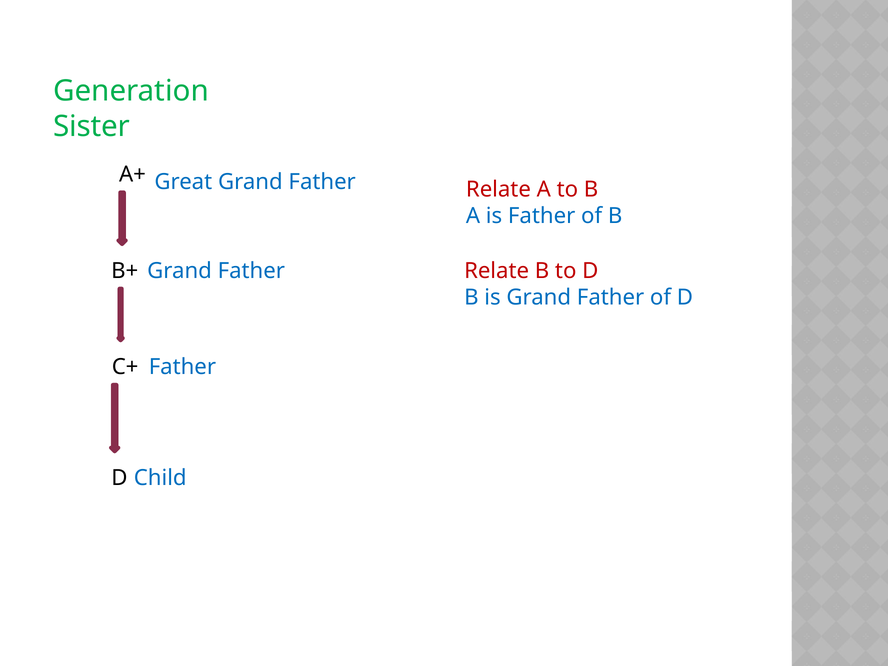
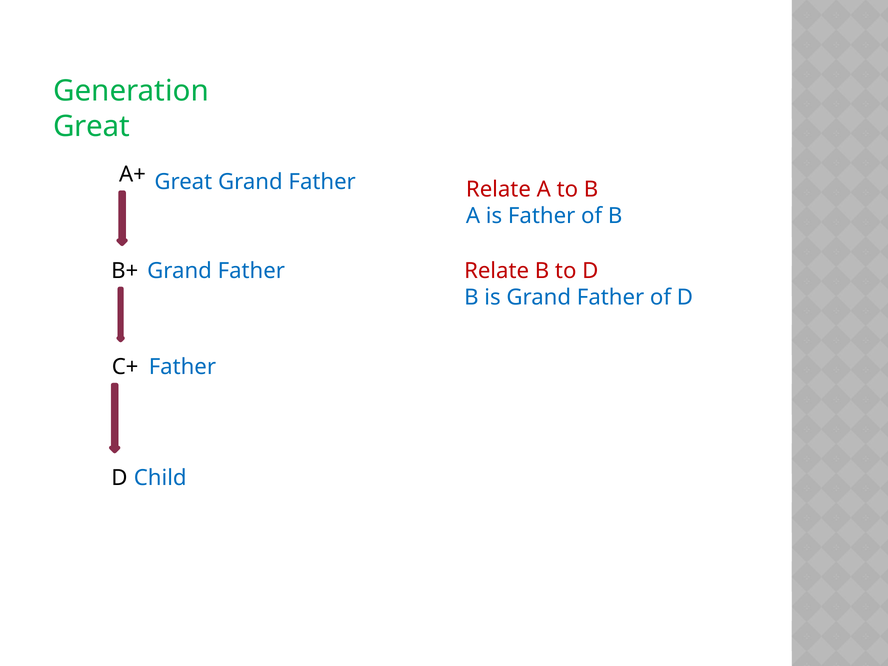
Sister at (91, 126): Sister -> Great
